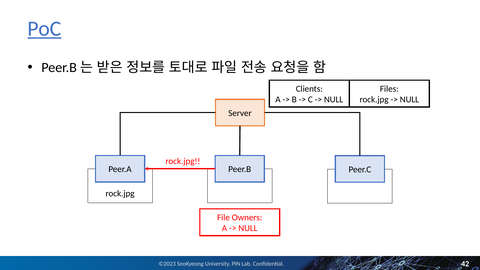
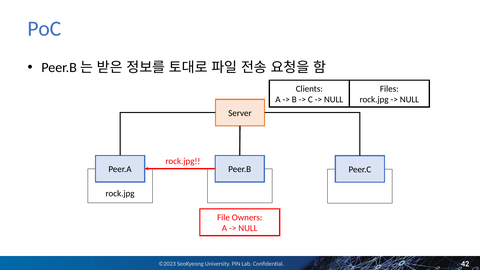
PoC underline: present -> none
